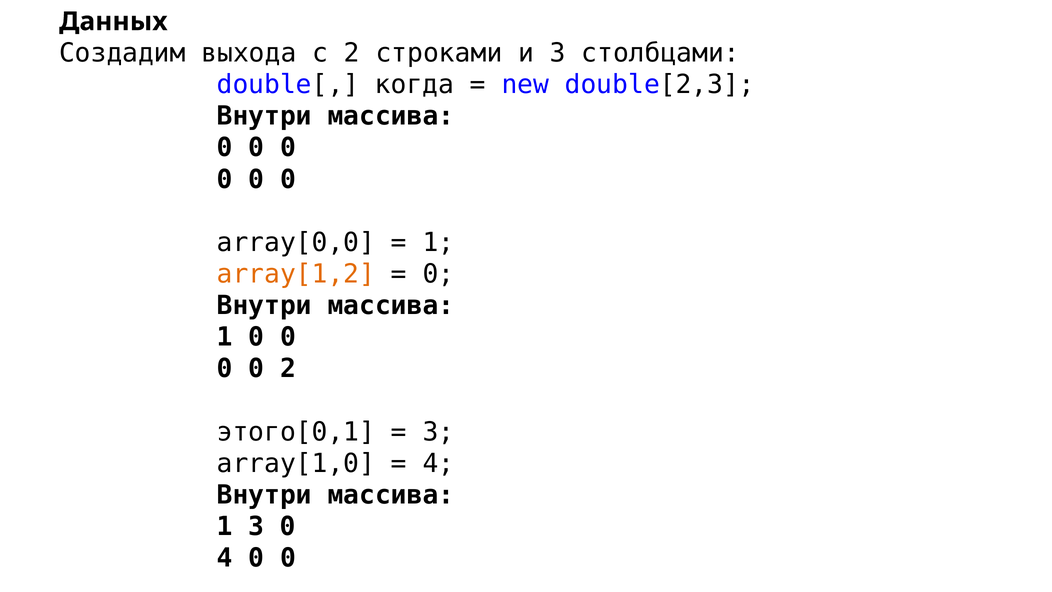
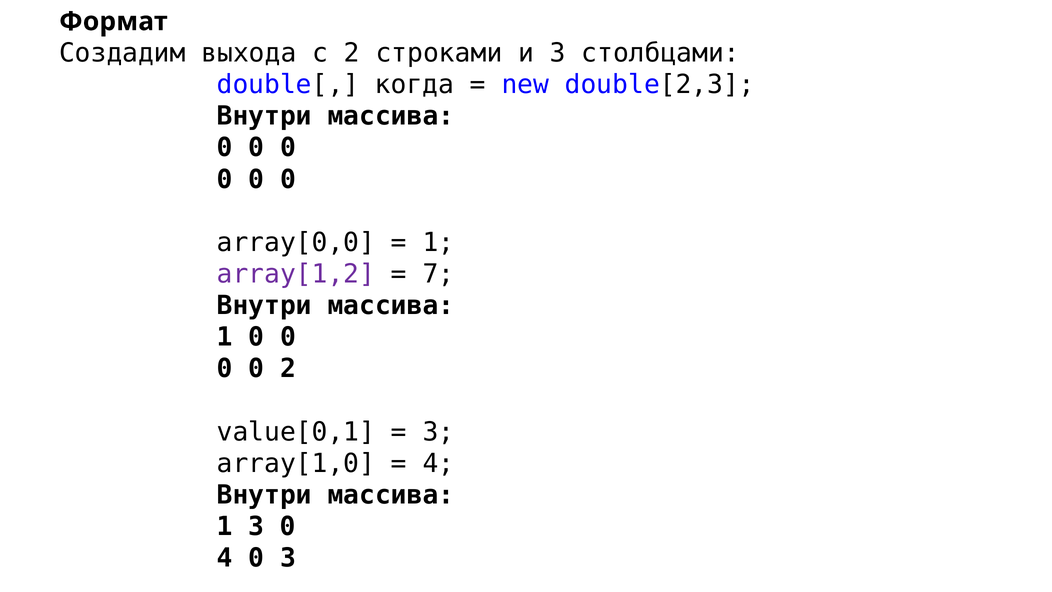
Данных: Данных -> Формат
array[1,2 colour: orange -> purple
0 at (438, 274): 0 -> 7
этого[0,1: этого[0,1 -> value[0,1
4 0 0: 0 -> 3
